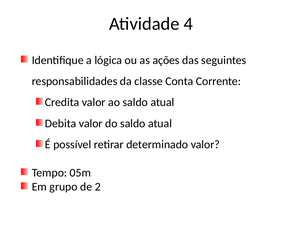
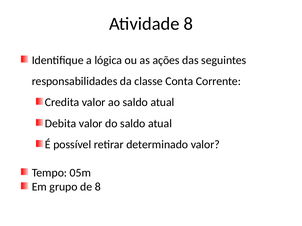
Atividade 4: 4 -> 8
de 2: 2 -> 8
